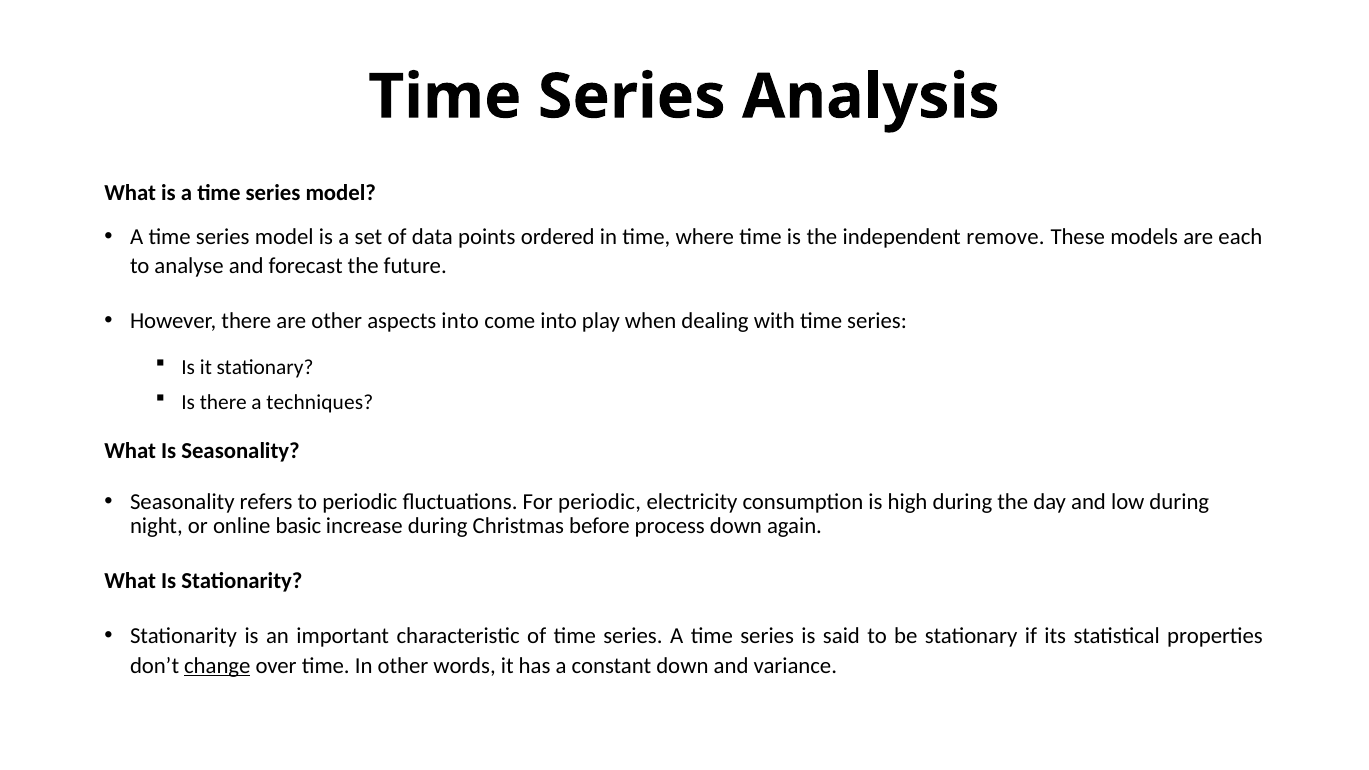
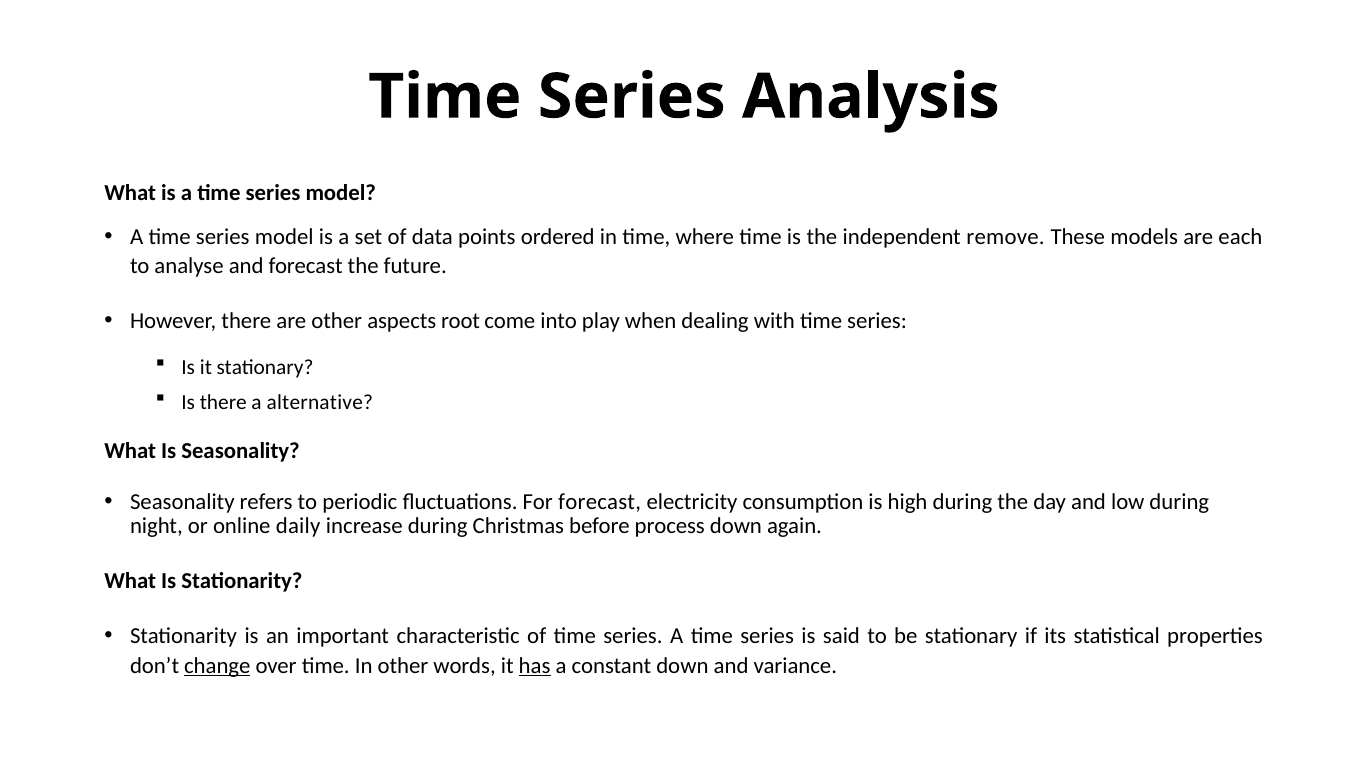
aspects into: into -> root
techniques: techniques -> alternative
For periodic: periodic -> forecast
basic: basic -> daily
has underline: none -> present
